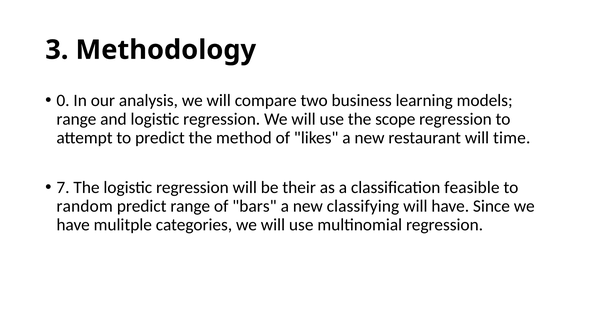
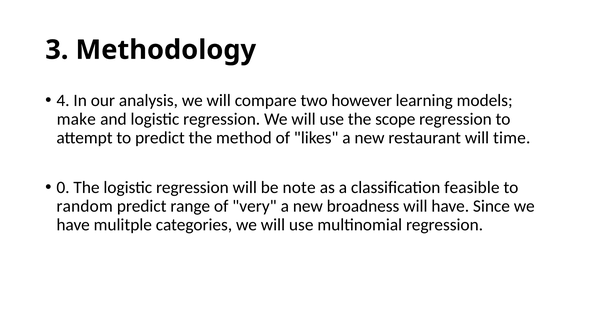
0: 0 -> 4
business: business -> however
range at (76, 119): range -> make
7: 7 -> 0
their: their -> note
bars: bars -> very
classifying: classifying -> broadness
